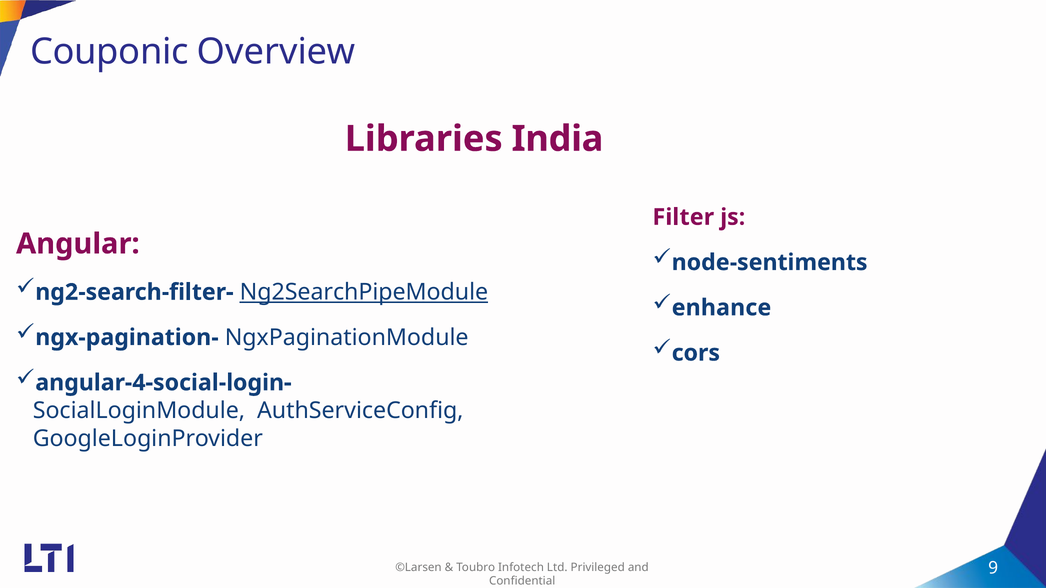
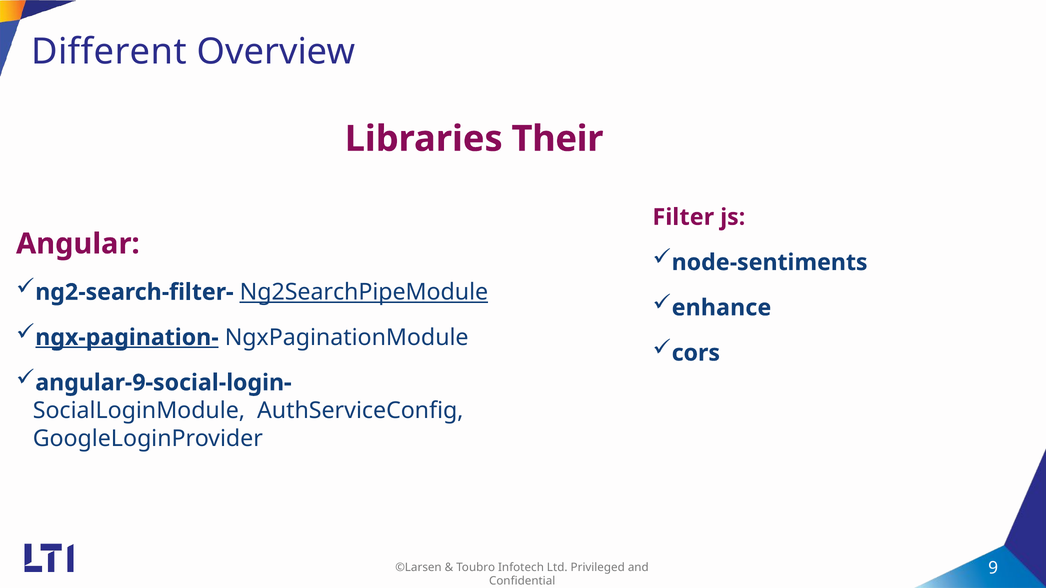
Couponic: Couponic -> Different
India: India -> Their
ngx-pagination- underline: none -> present
angular-4-social-login-: angular-4-social-login- -> angular-9-social-login-
